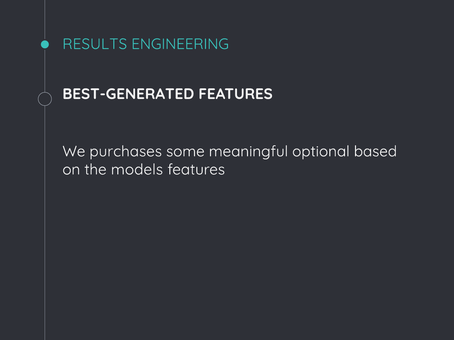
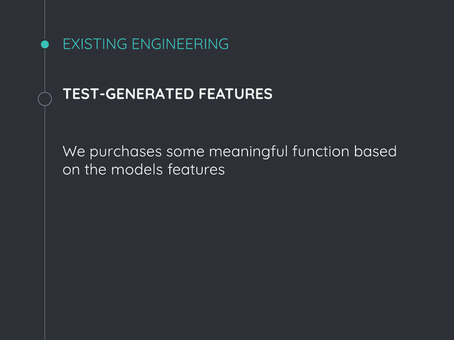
RESULTS: RESULTS -> EXISTING
BEST-GENERATED: BEST-GENERATED -> TEST-GENERATED
optional: optional -> function
